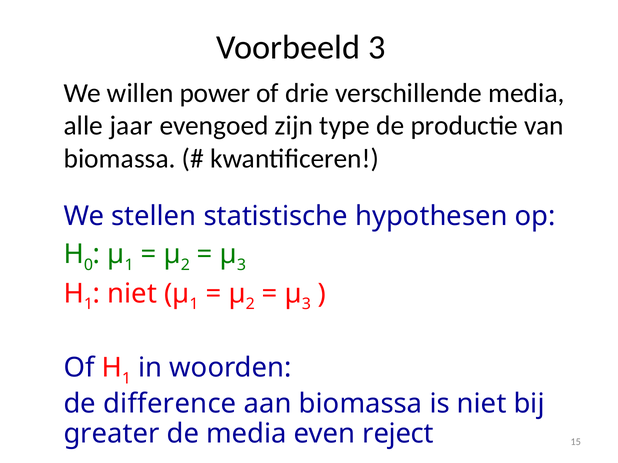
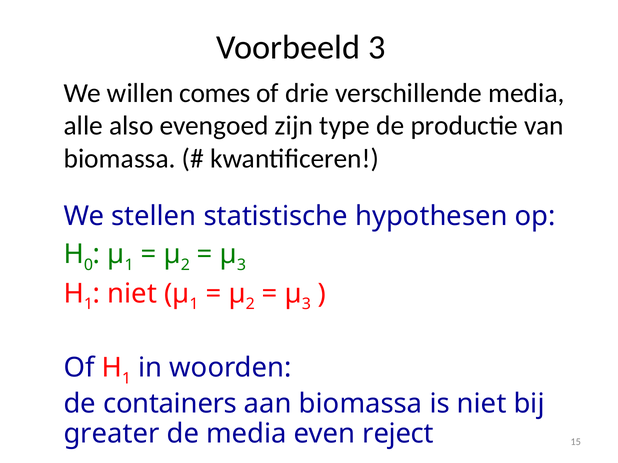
power: power -> comes
jaar: jaar -> also
difference: difference -> containers
